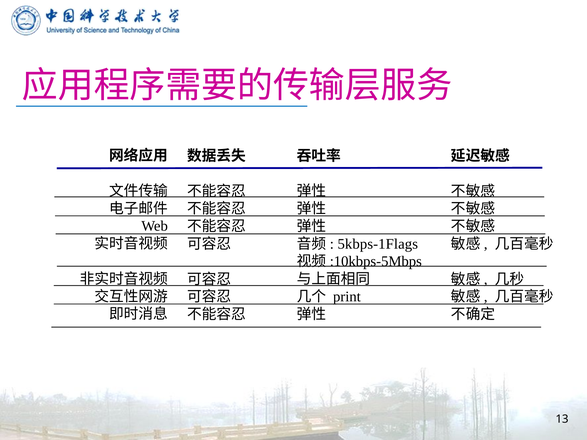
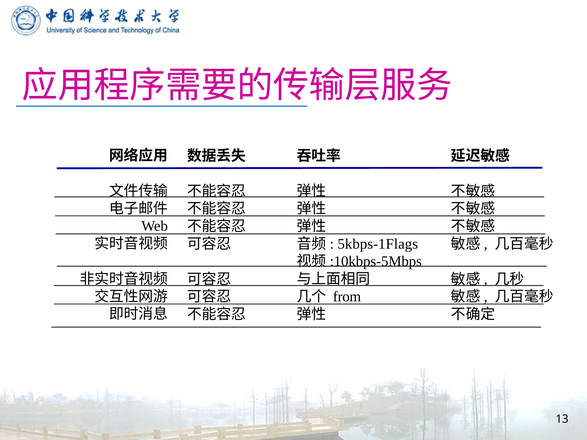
print: print -> from
